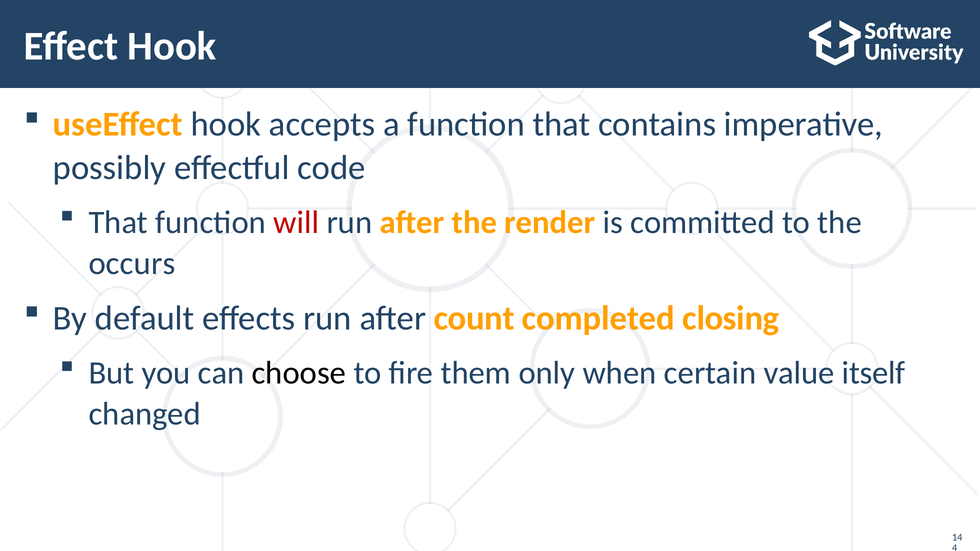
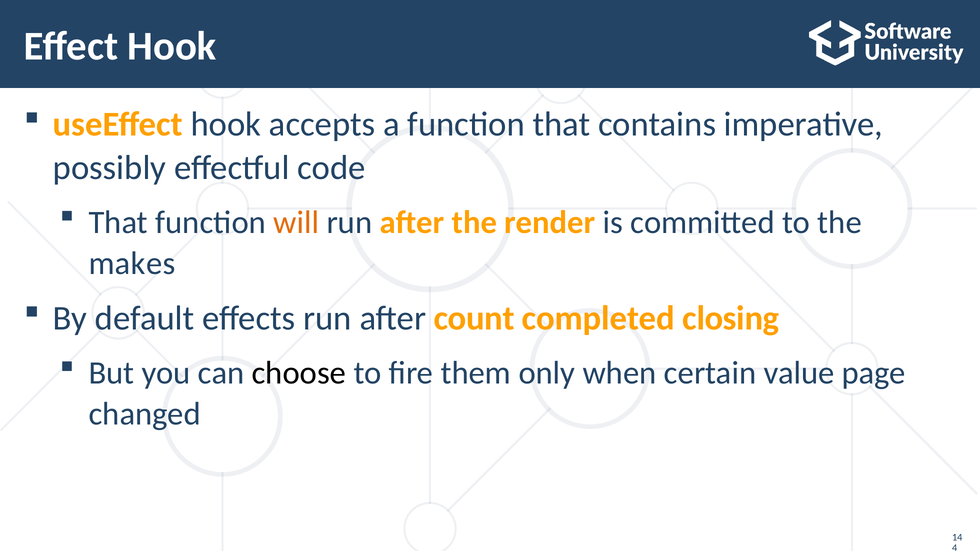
will colour: red -> orange
occurs: occurs -> makes
itself: itself -> page
